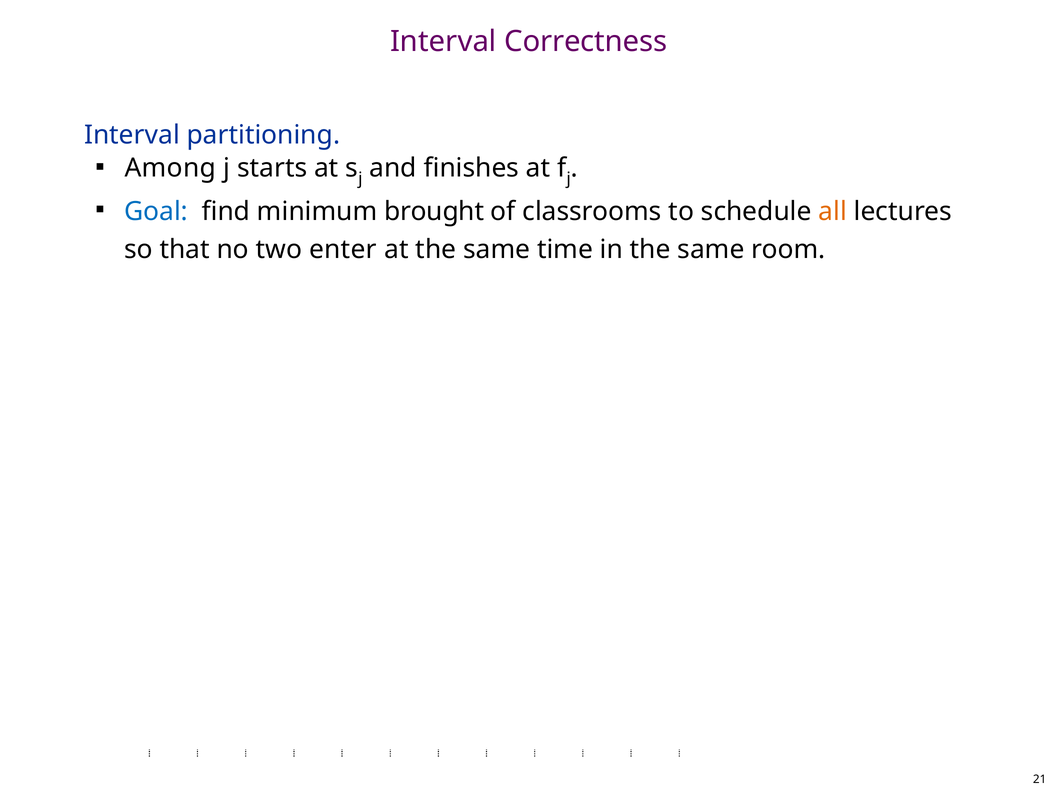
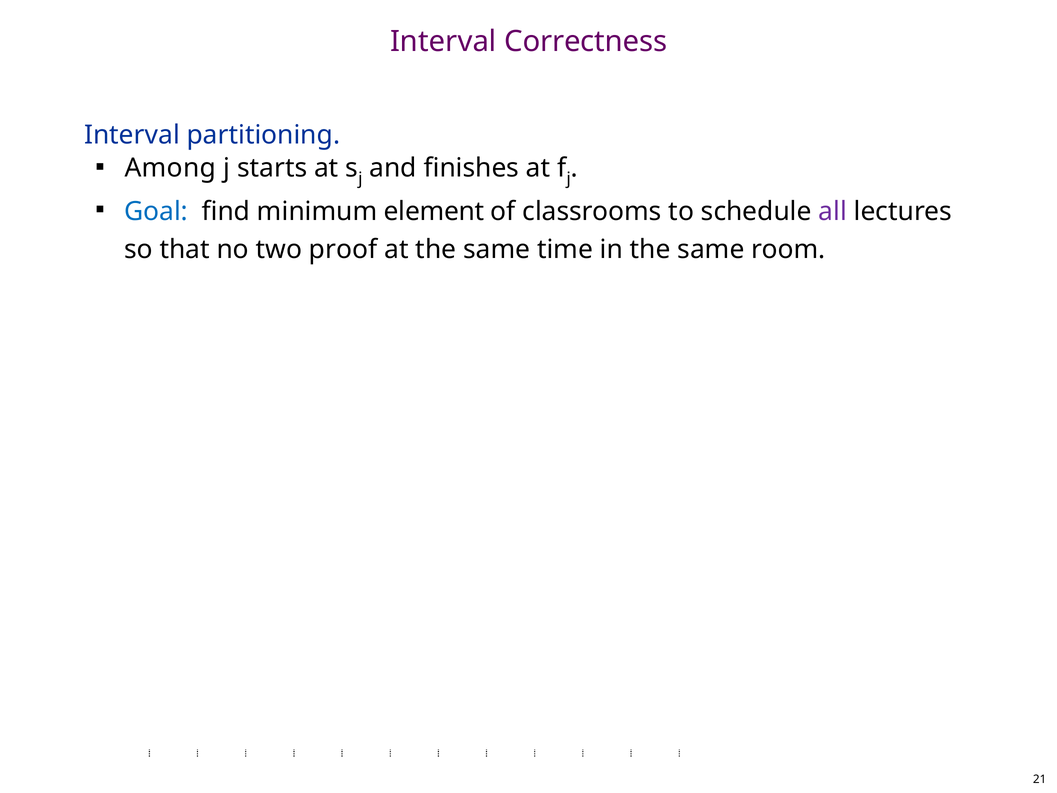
brought: brought -> element
all colour: orange -> purple
enter: enter -> proof
